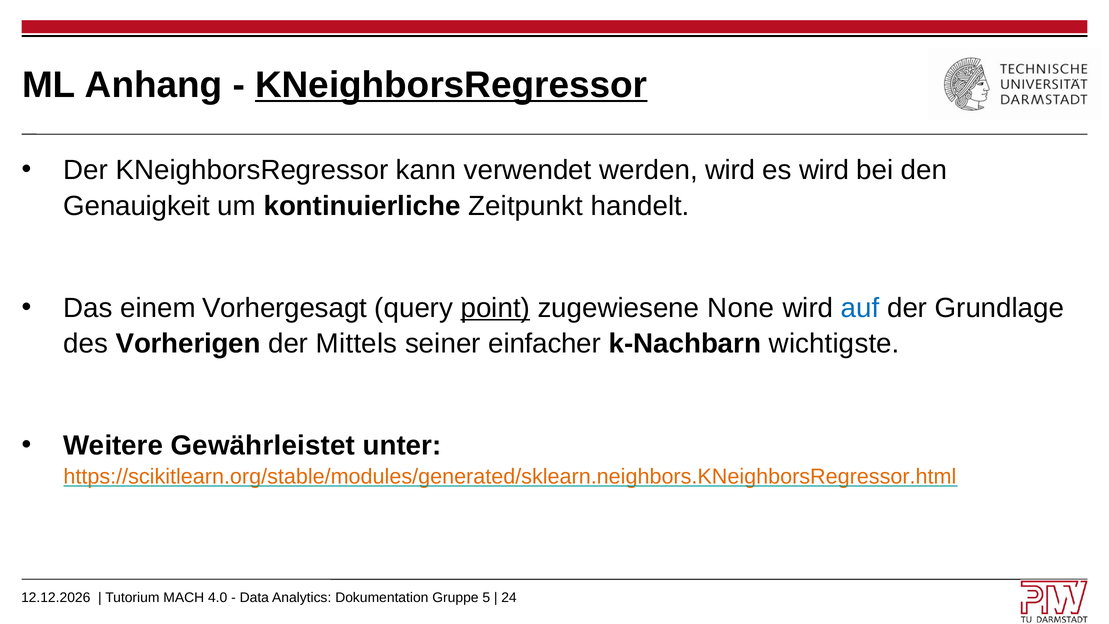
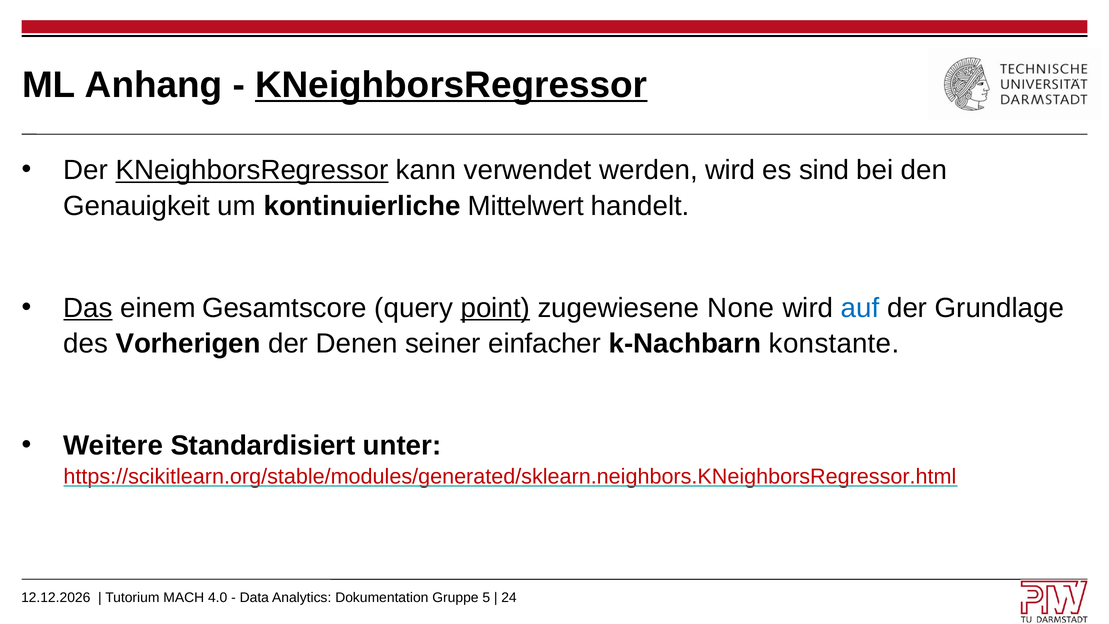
KNeighborsRegressor at (252, 170) underline: none -> present
es wird: wird -> sind
Zeitpunkt: Zeitpunkt -> Mittelwert
Das underline: none -> present
Vorhergesagt: Vorhergesagt -> Gesamtscore
Mittels: Mittels -> Denen
wichtigste: wichtigste -> konstante
Gewährleistet: Gewährleistet -> Standardisiert
https://scikitlearn.org/stable/modules/generated/sklearn.neighbors.KNeighborsRegressor.html colour: orange -> red
